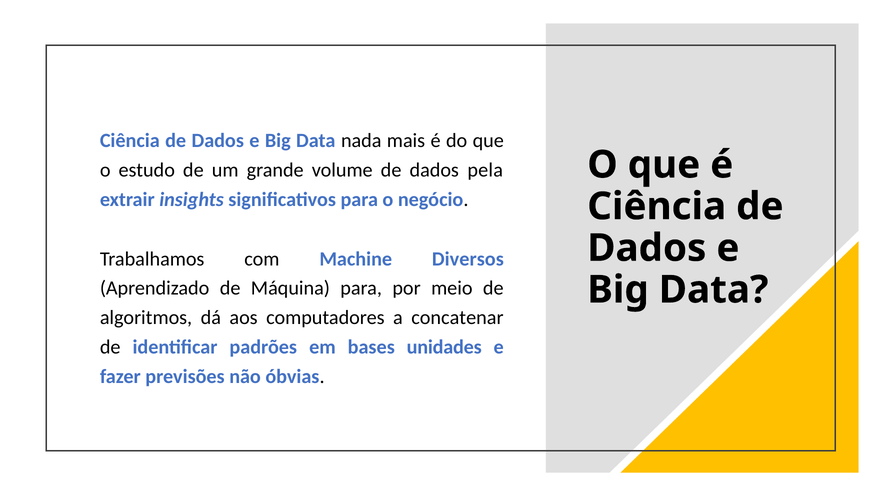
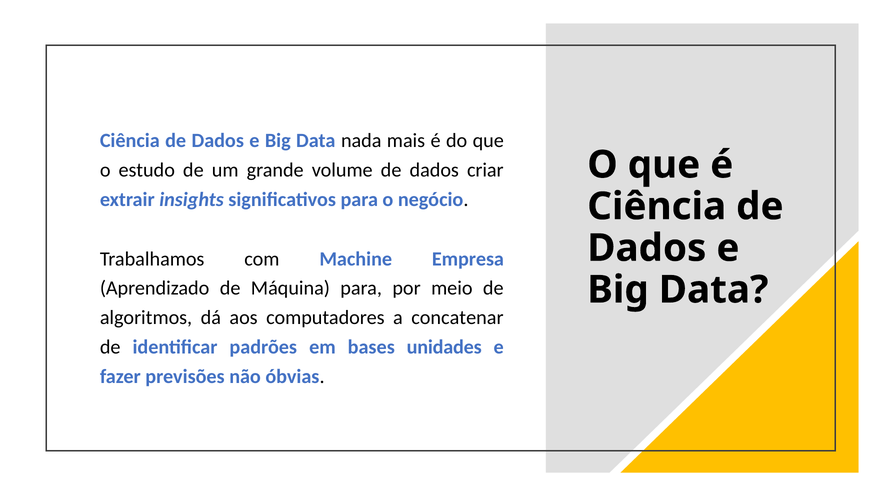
pela: pela -> criar
Diversos: Diversos -> Empresa
